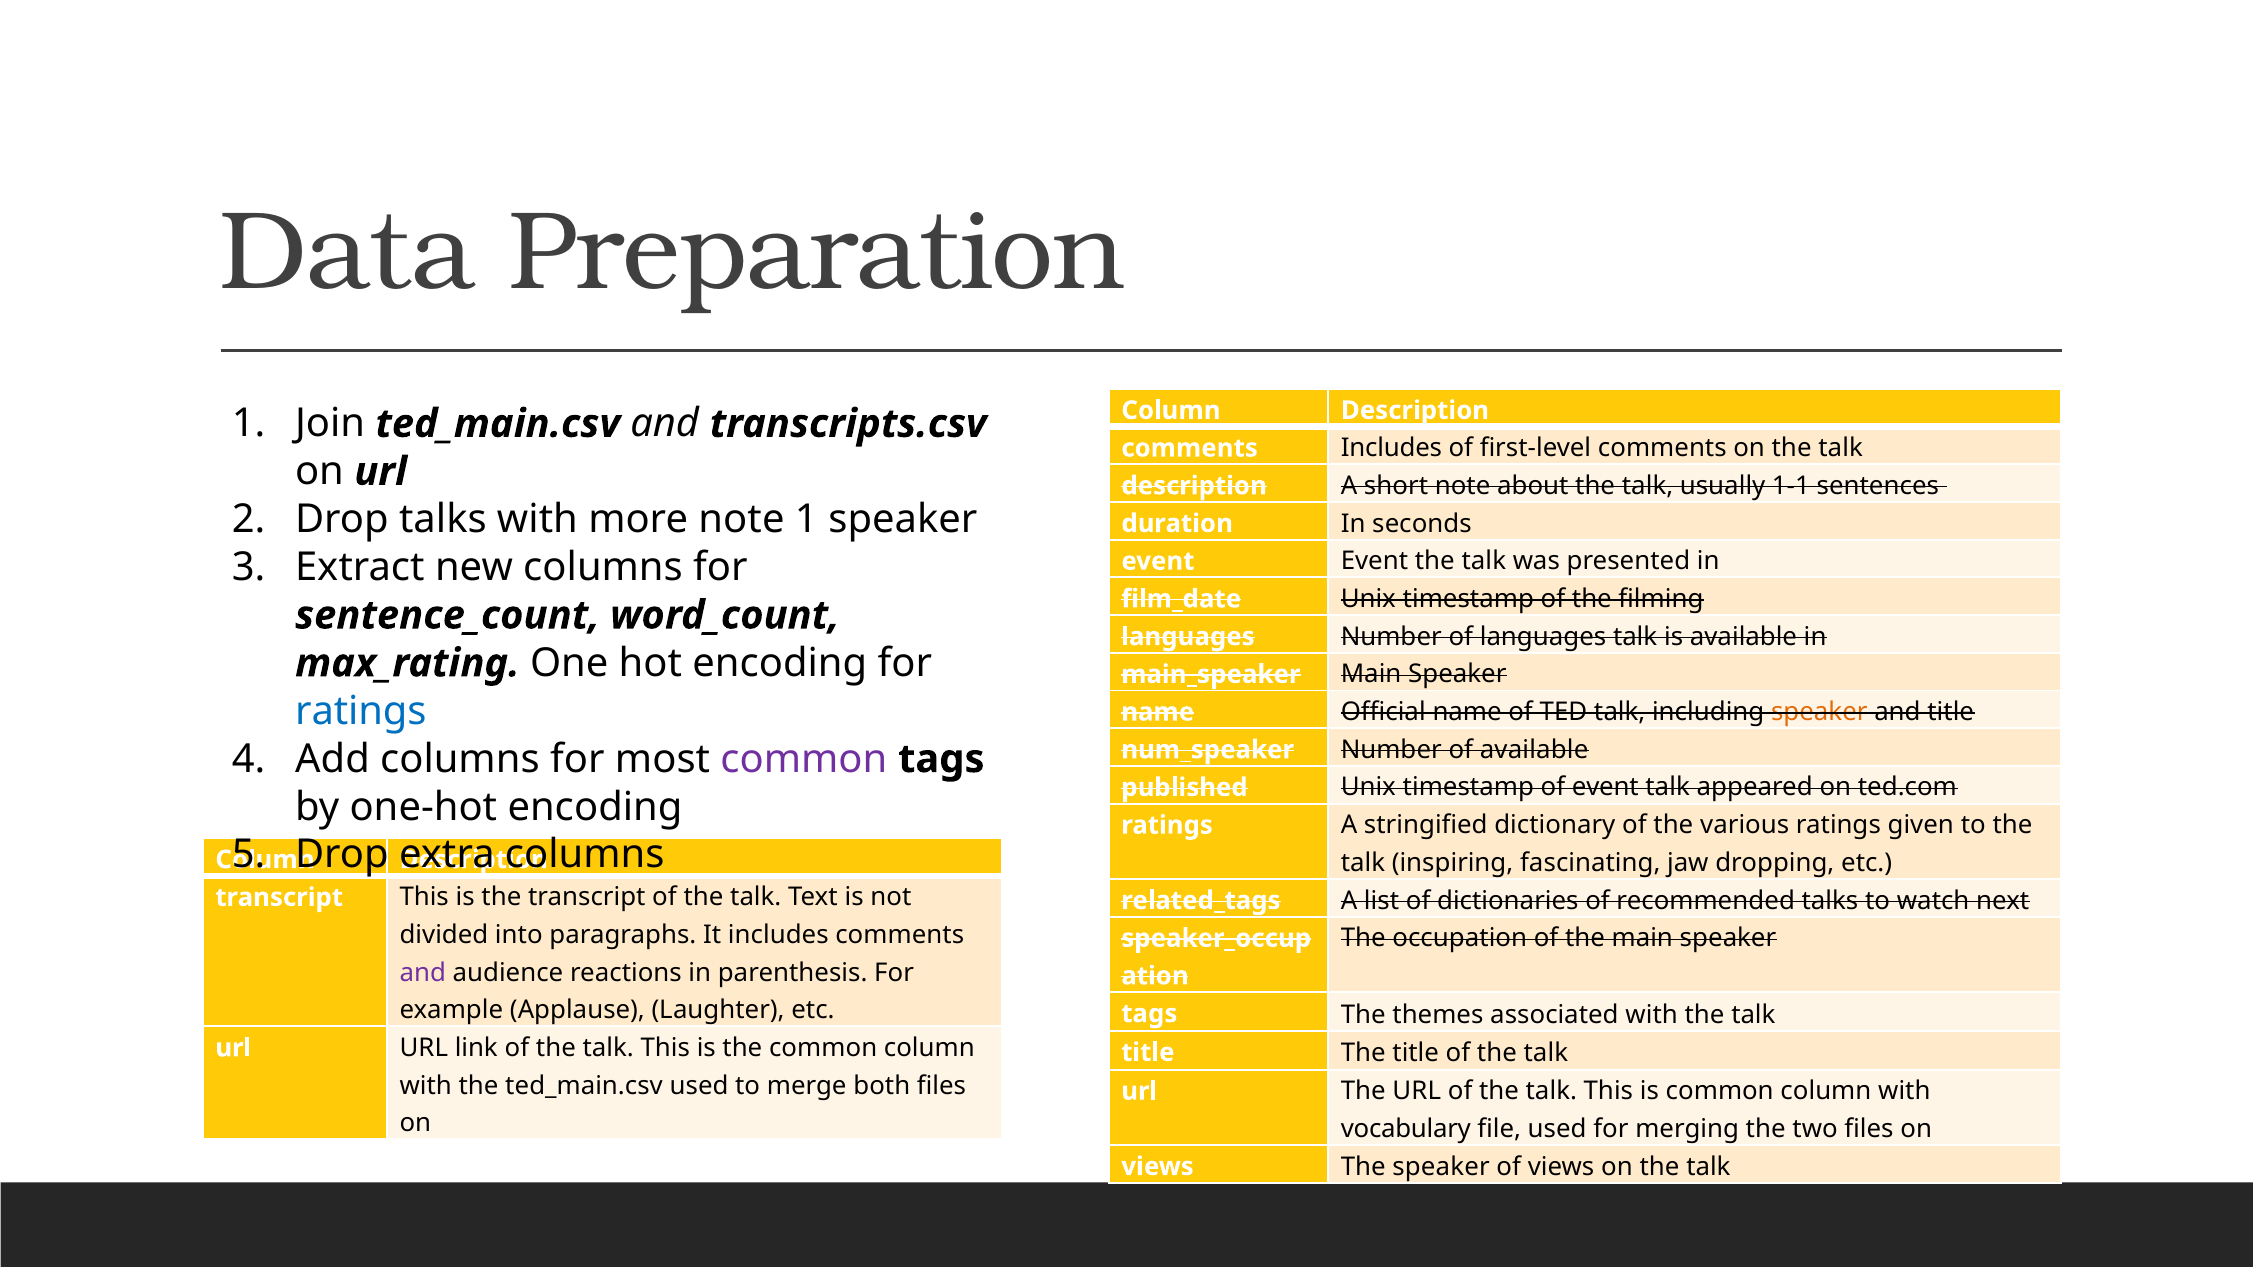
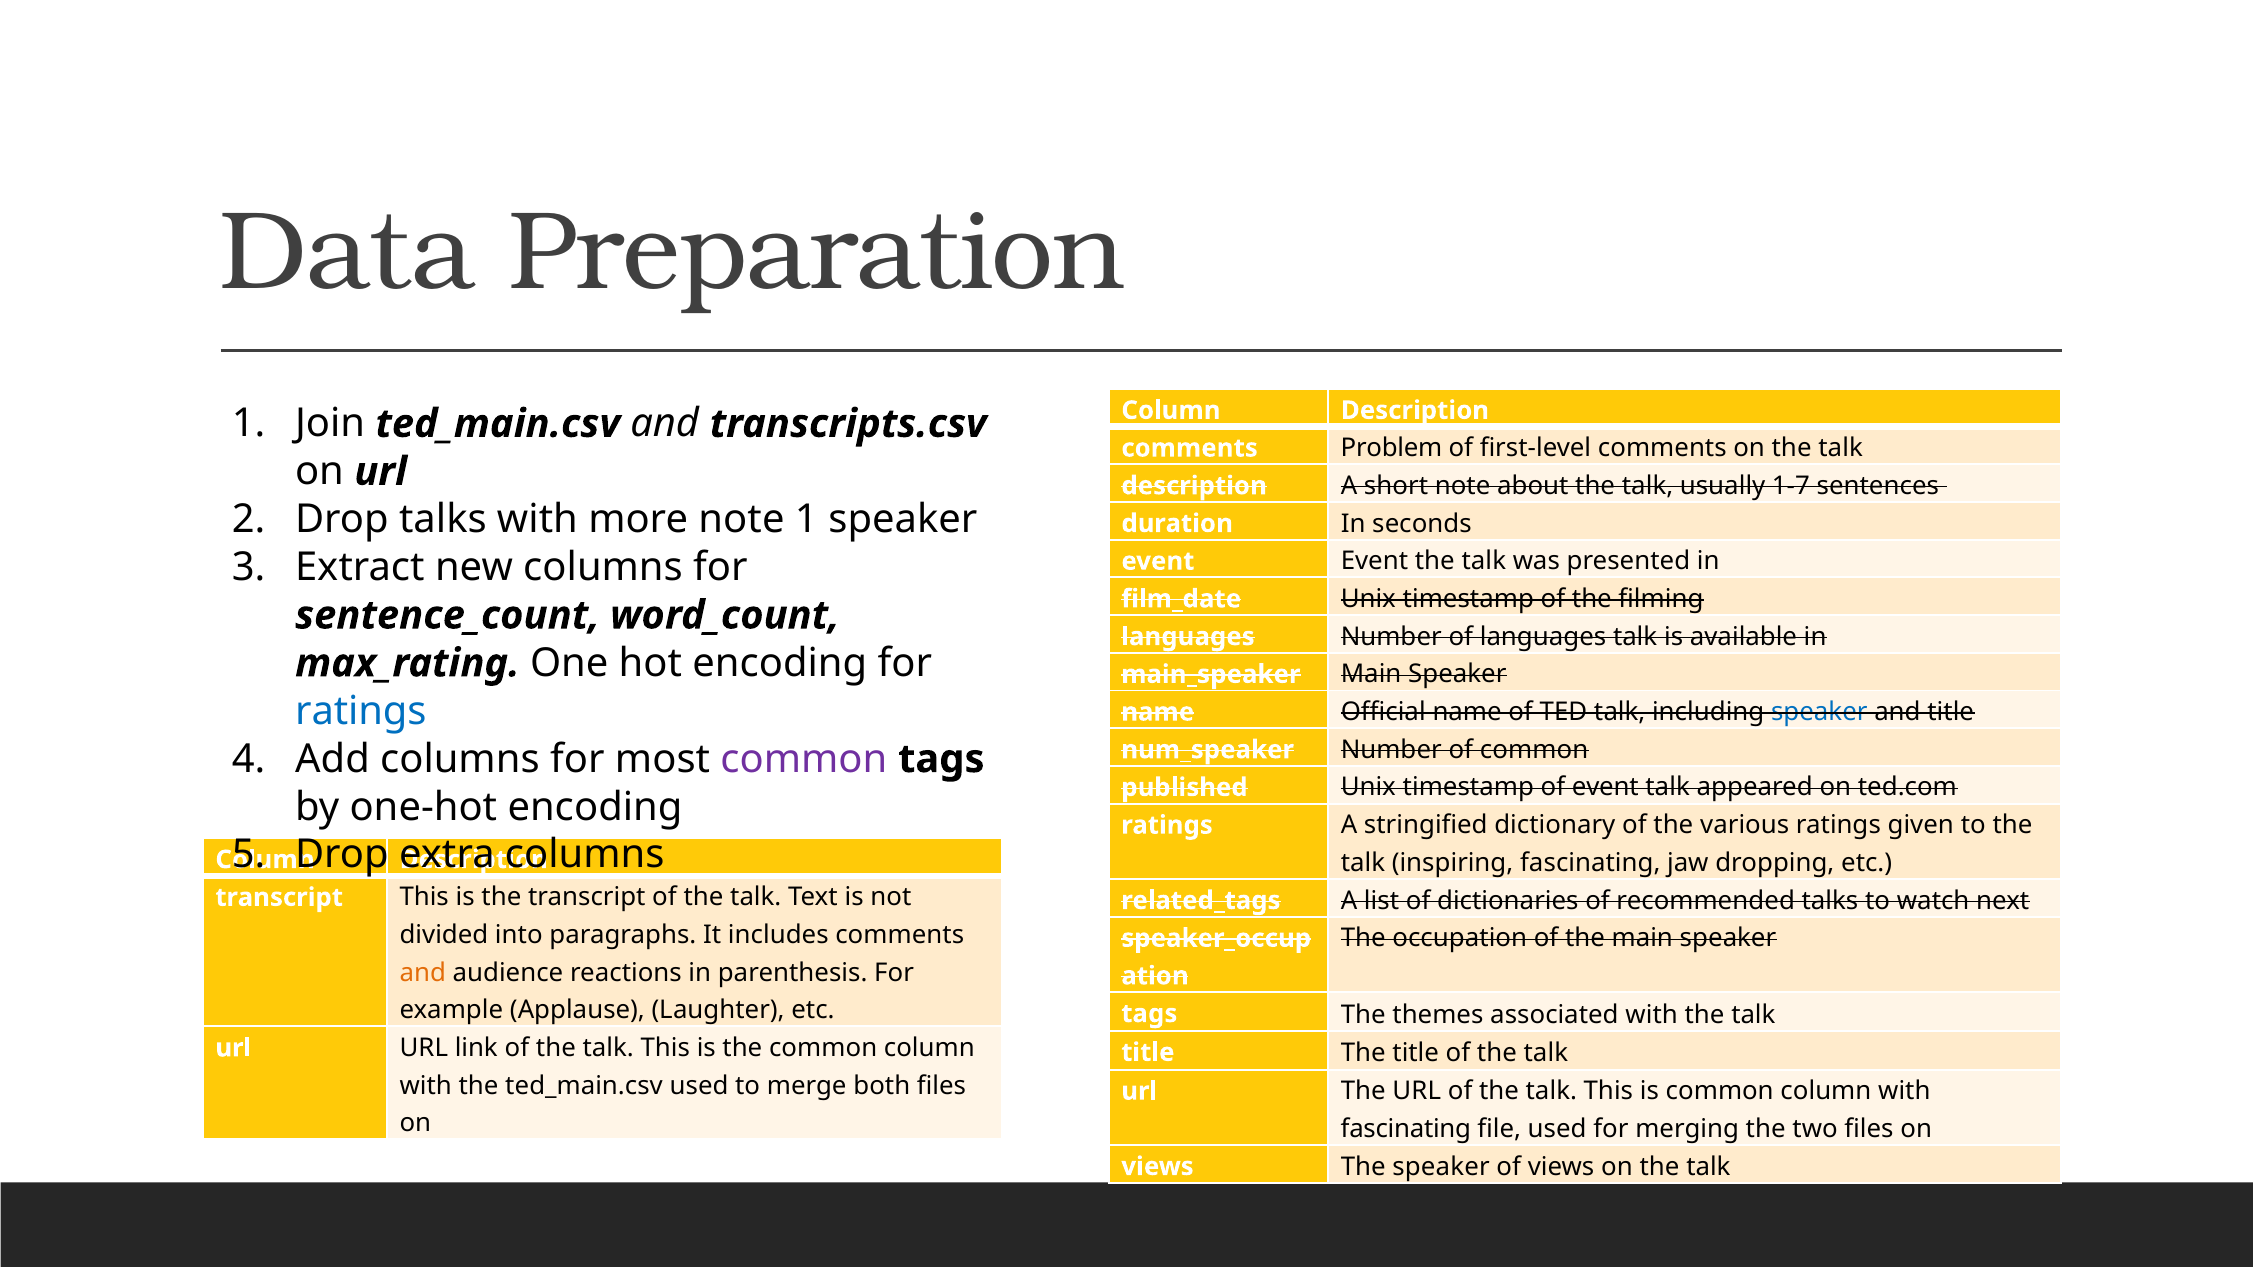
Includes at (1391, 448): Includes -> Problem
1-1: 1-1 -> 1-7
speaker at (1819, 712) colour: orange -> blue
of available: available -> common
and at (423, 973) colour: purple -> orange
vocabulary at (1406, 1129): vocabulary -> fascinating
